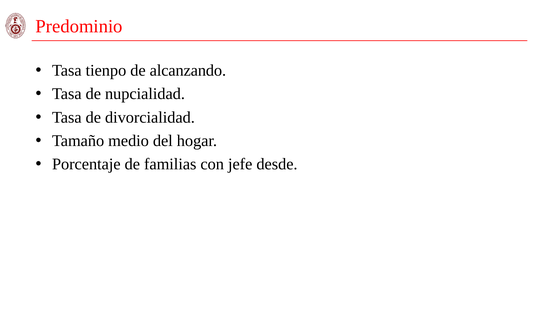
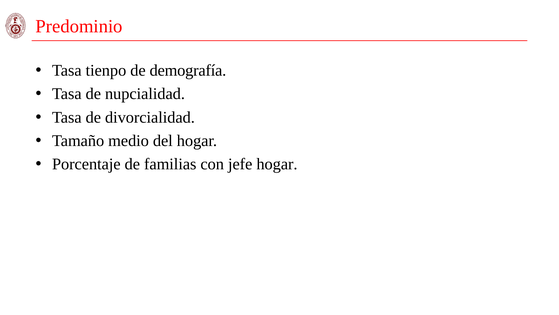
alcanzando: alcanzando -> demografía
jefe desde: desde -> hogar
